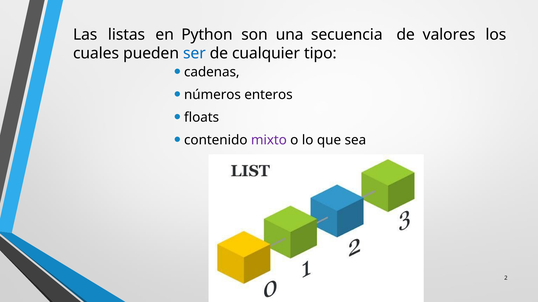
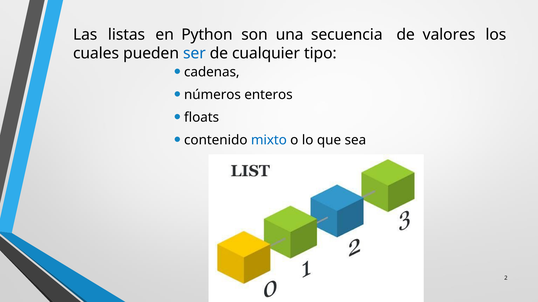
mixto colour: purple -> blue
